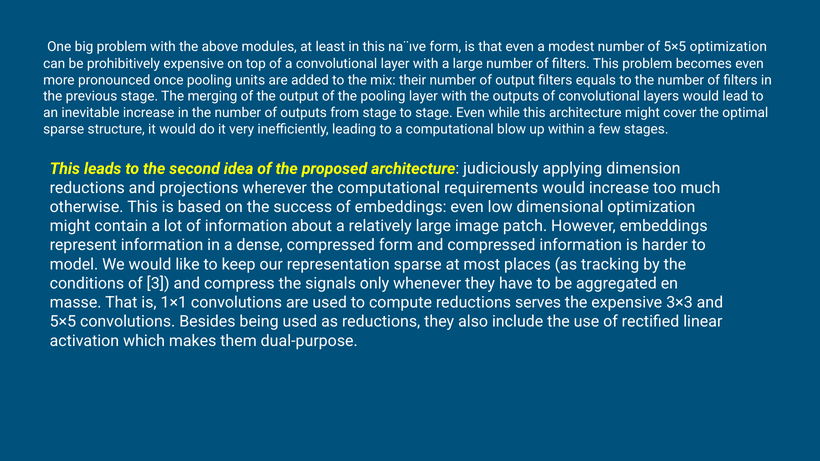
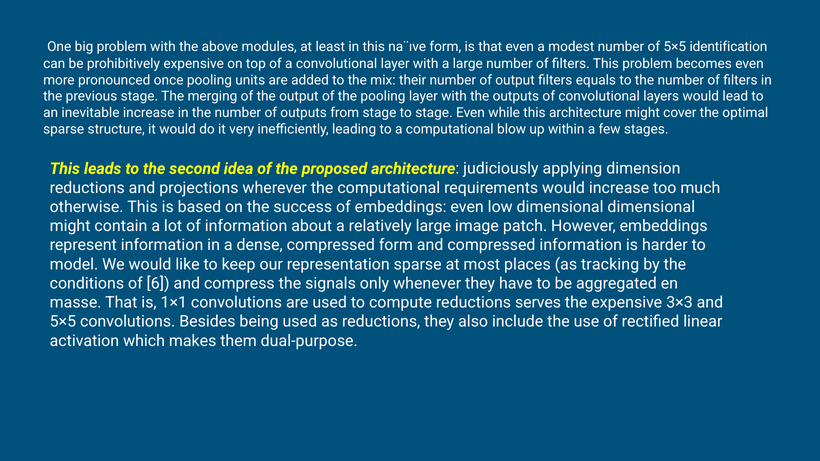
5×5 optimization: optimization -> identification
dimensional optimization: optimization -> dimensional
3: 3 -> 6
